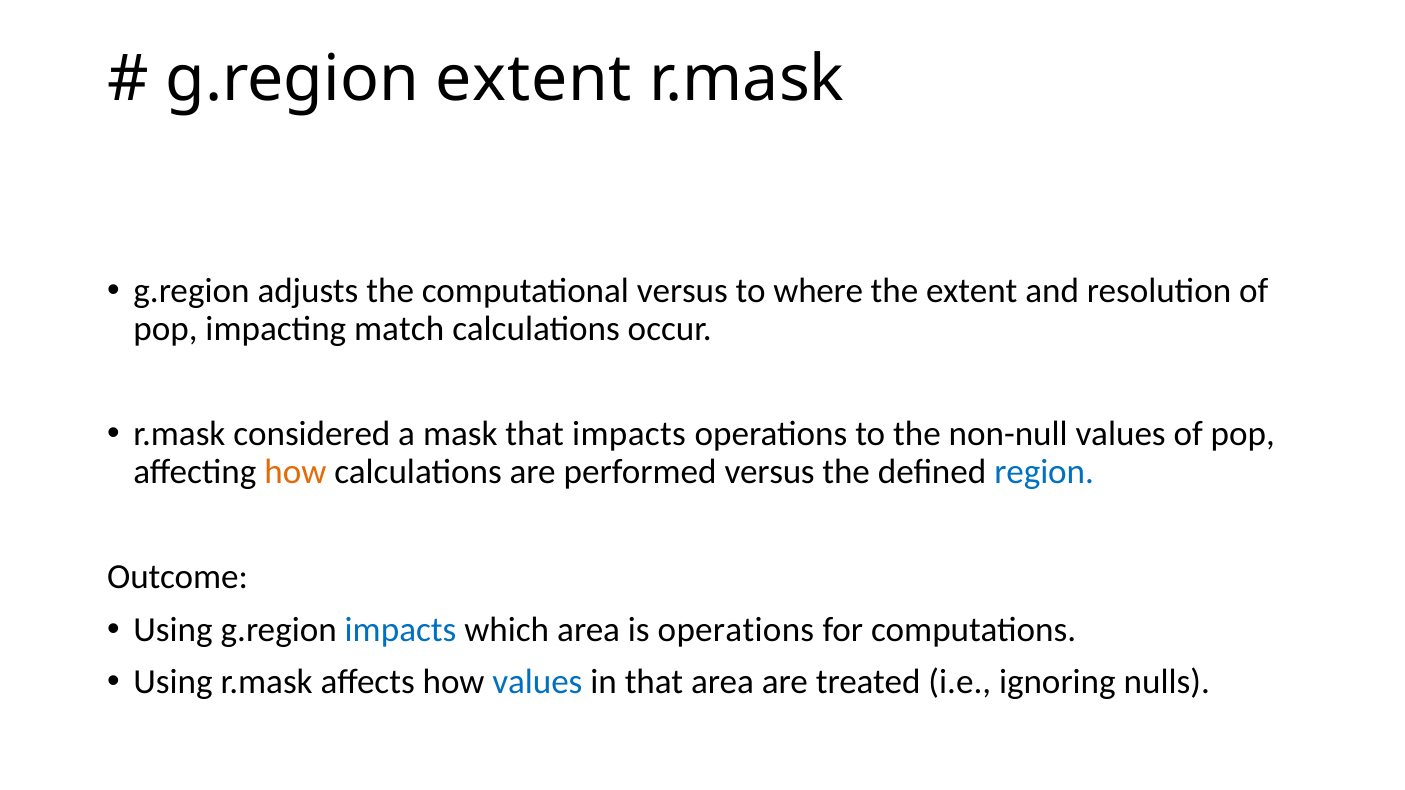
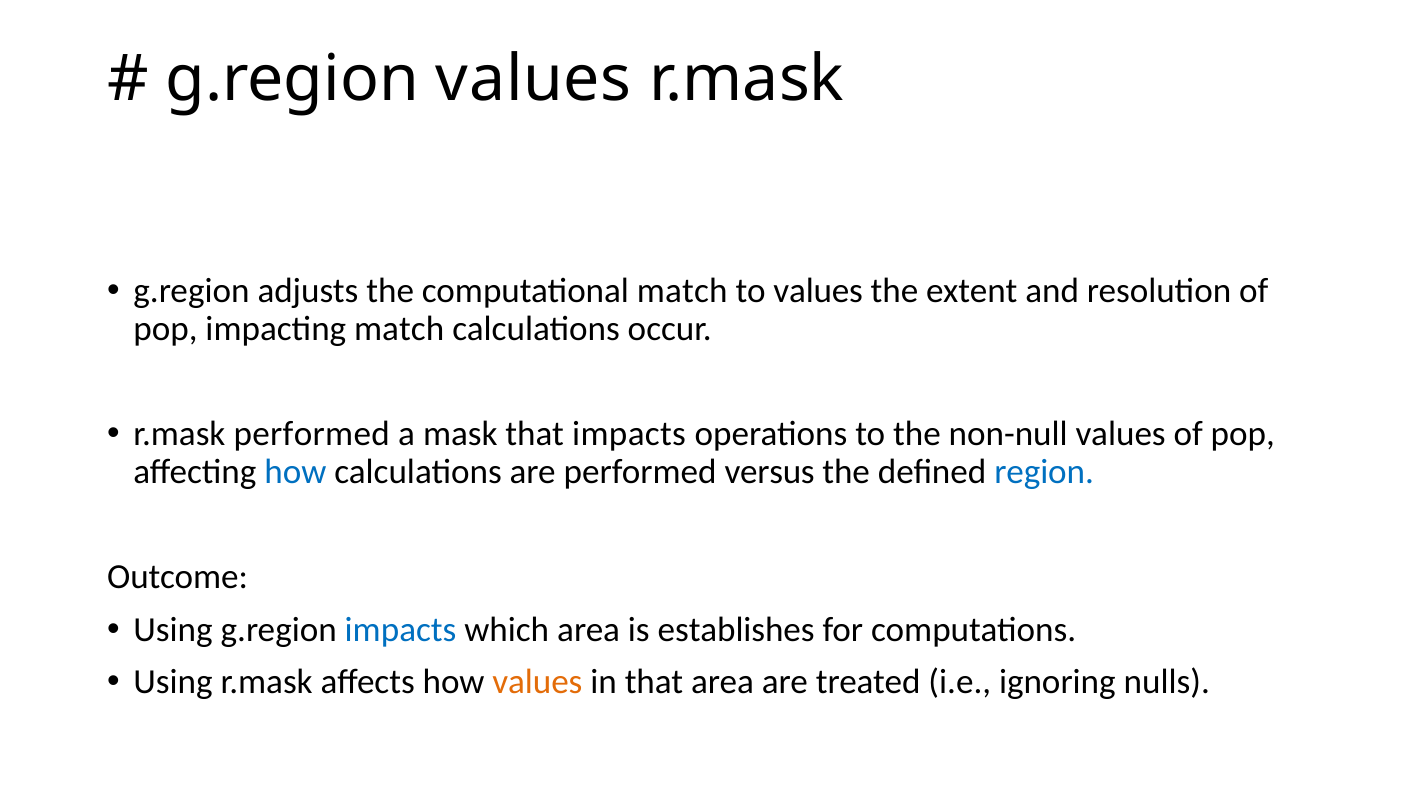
g.region extent: extent -> values
computational versus: versus -> match
to where: where -> values
r.mask considered: considered -> performed
how at (295, 472) colour: orange -> blue
is operations: operations -> establishes
values at (537, 682) colour: blue -> orange
